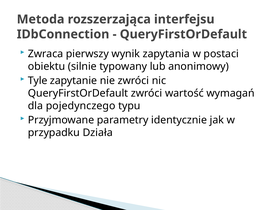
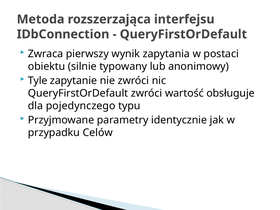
wymagań: wymagań -> obsługuje
Działa: Działa -> Celów
